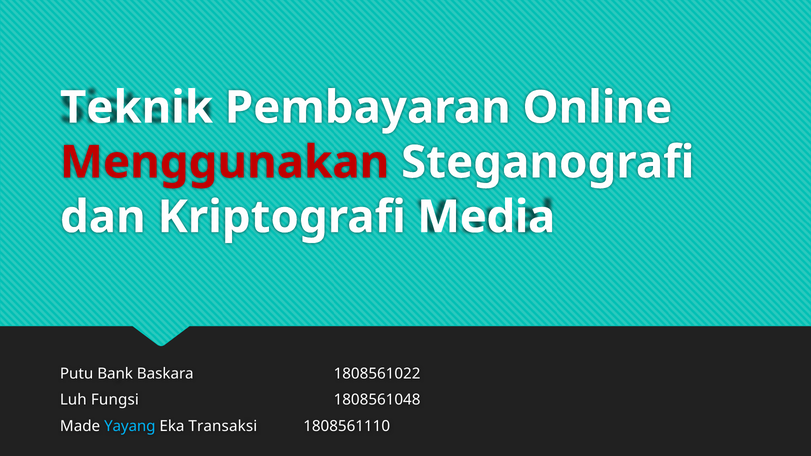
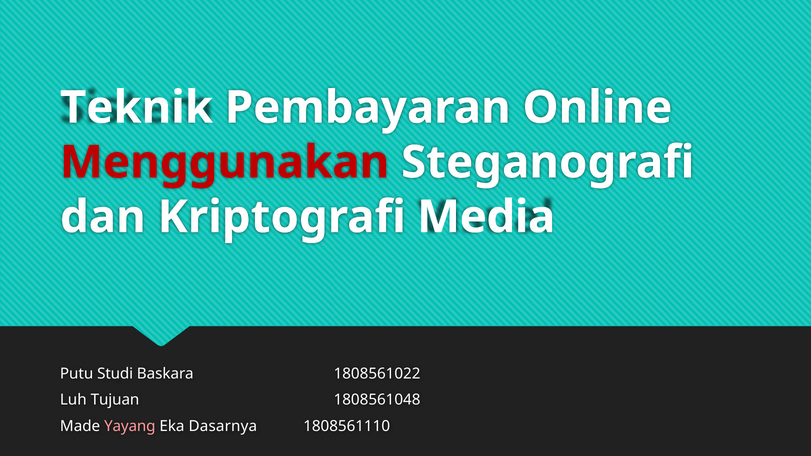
Bank: Bank -> Studi
Fungsi: Fungsi -> Tujuan
Yayang colour: light blue -> pink
Transaksi: Transaksi -> Dasarnya
